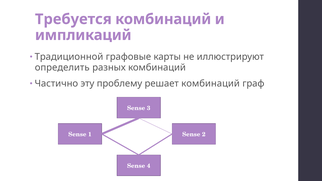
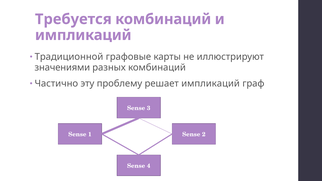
определить: определить -> значениями
решает комбинаций: комбинаций -> импликаций
